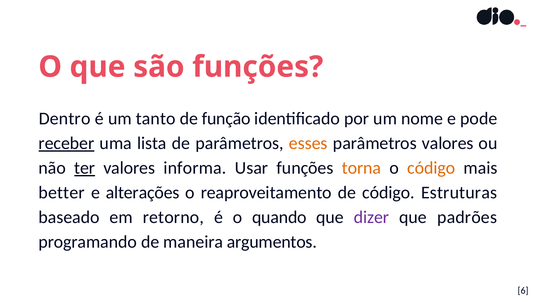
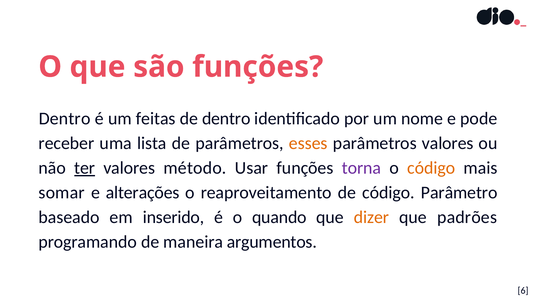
tanto: tanto -> feitas
de função: função -> dentro
receber underline: present -> none
informa: informa -> método
torna colour: orange -> purple
better: better -> somar
Estruturas: Estruturas -> Parâmetro
retorno: retorno -> inserido
dizer colour: purple -> orange
